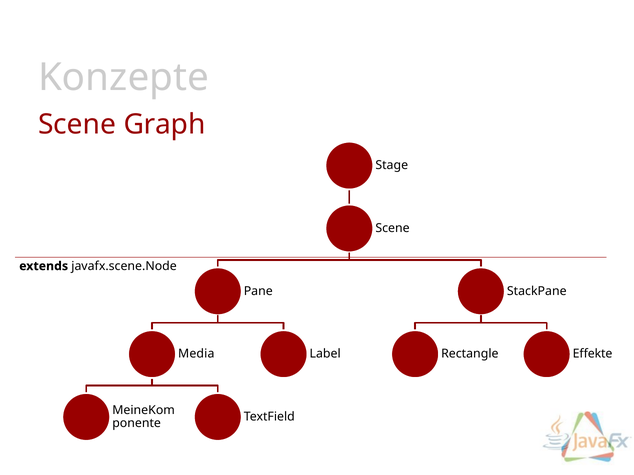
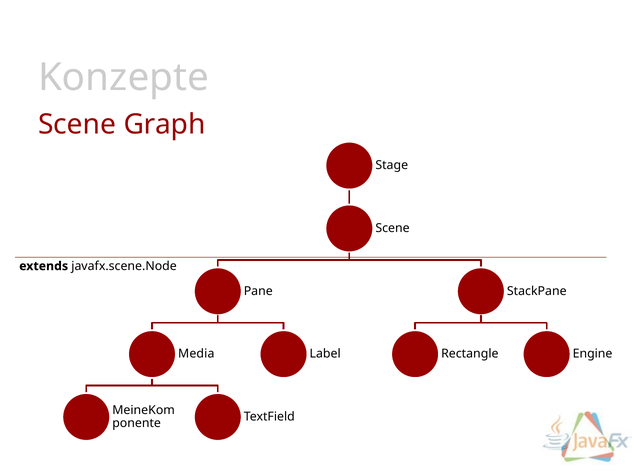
Effekte: Effekte -> Engine
